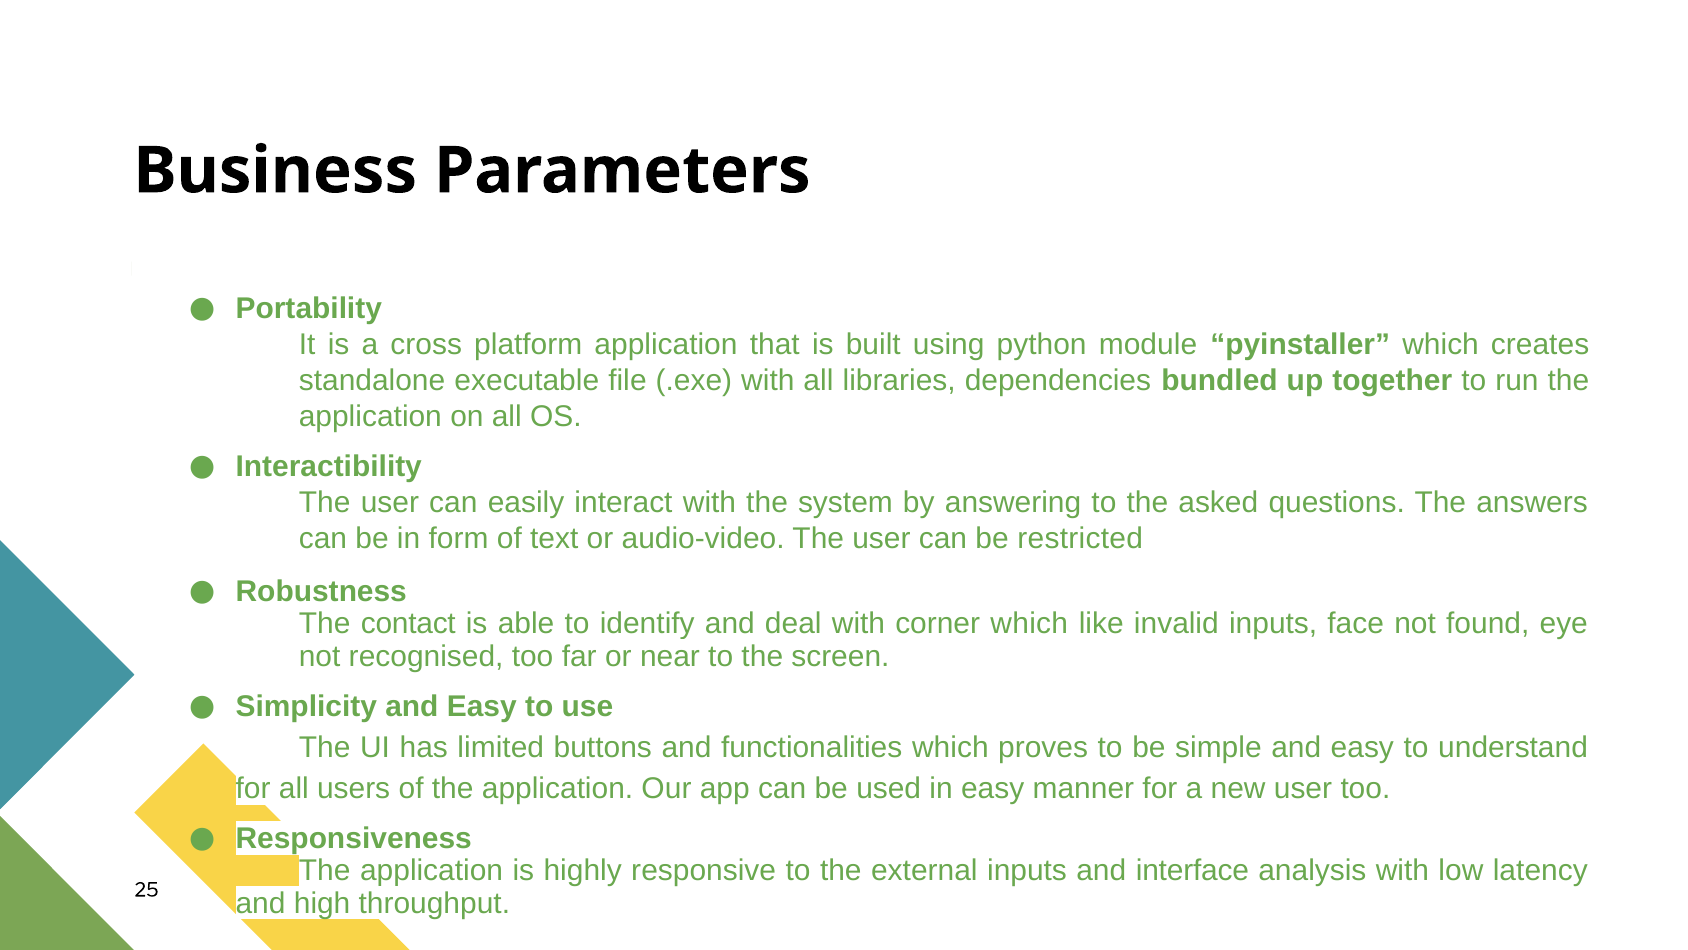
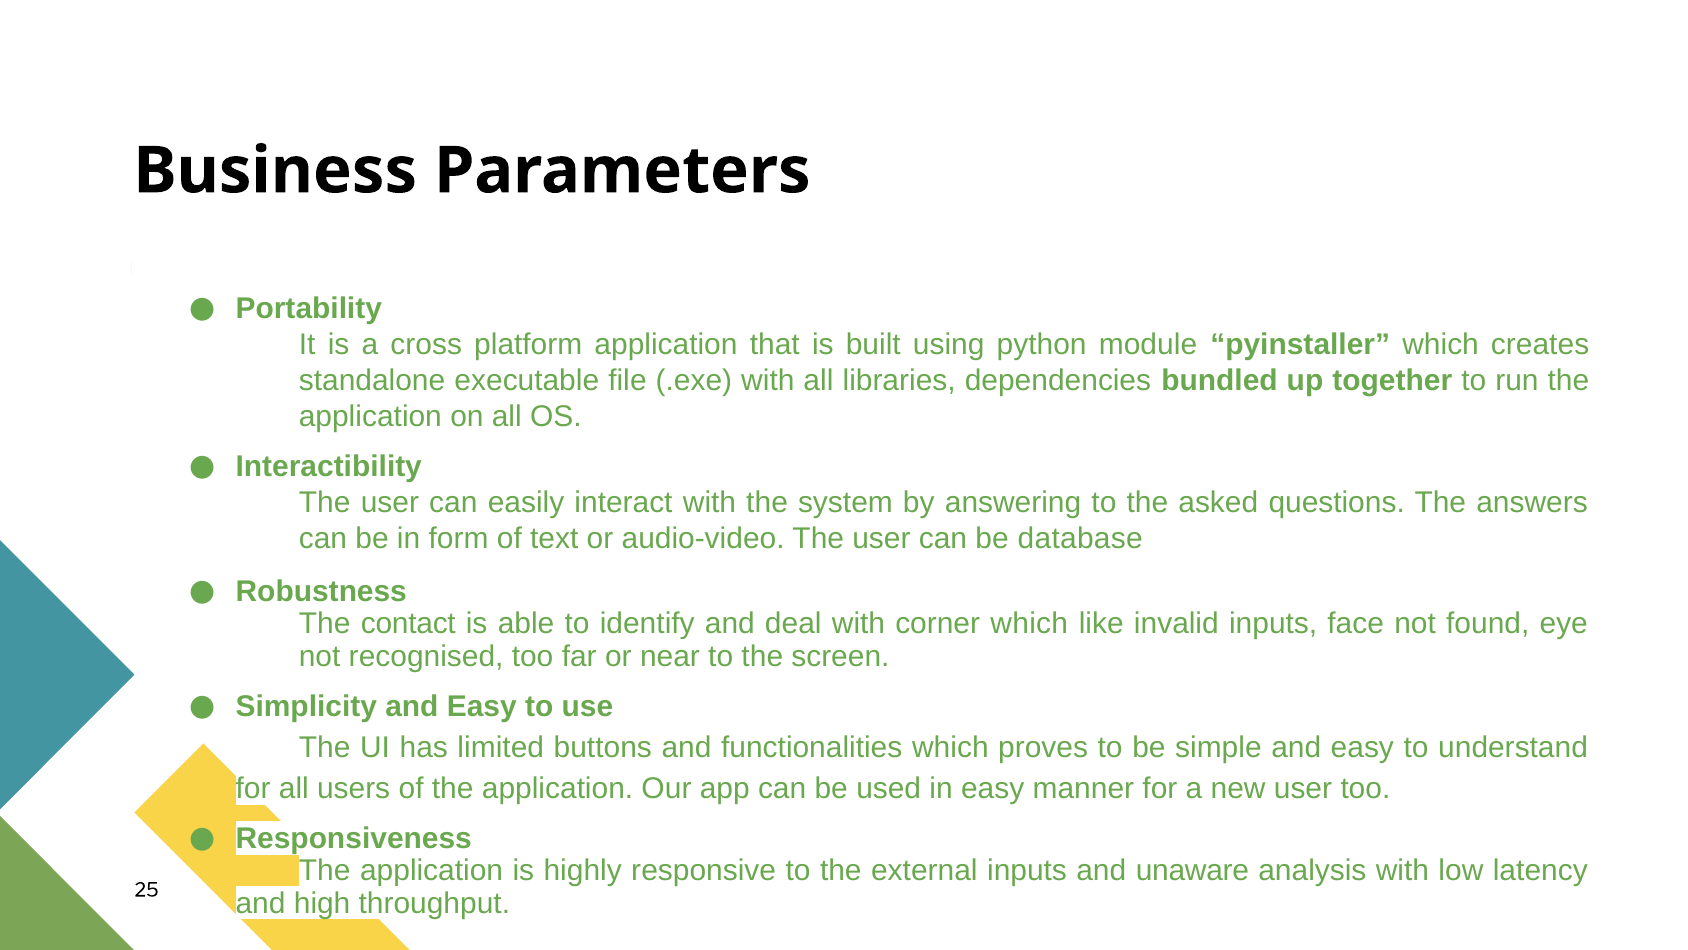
restricted: restricted -> database
interface: interface -> unaware
